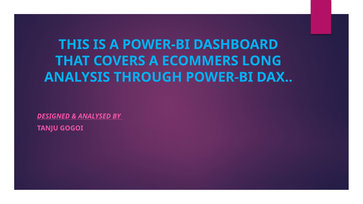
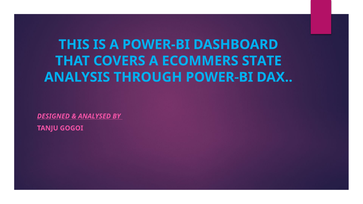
LONG: LONG -> STATE
